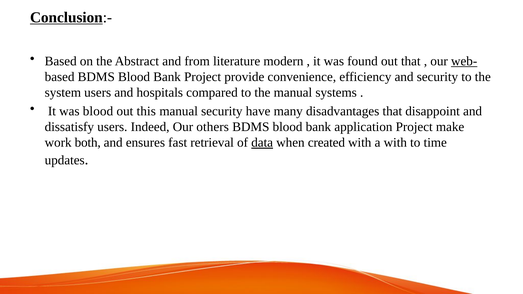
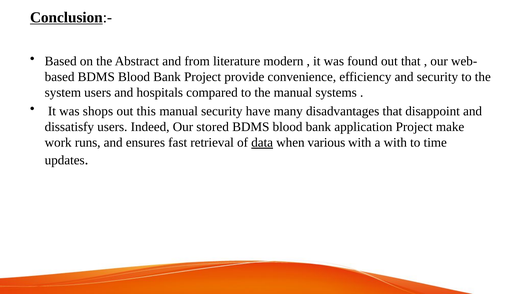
web- underline: present -> none
was blood: blood -> shops
others: others -> stored
both: both -> runs
created: created -> various
